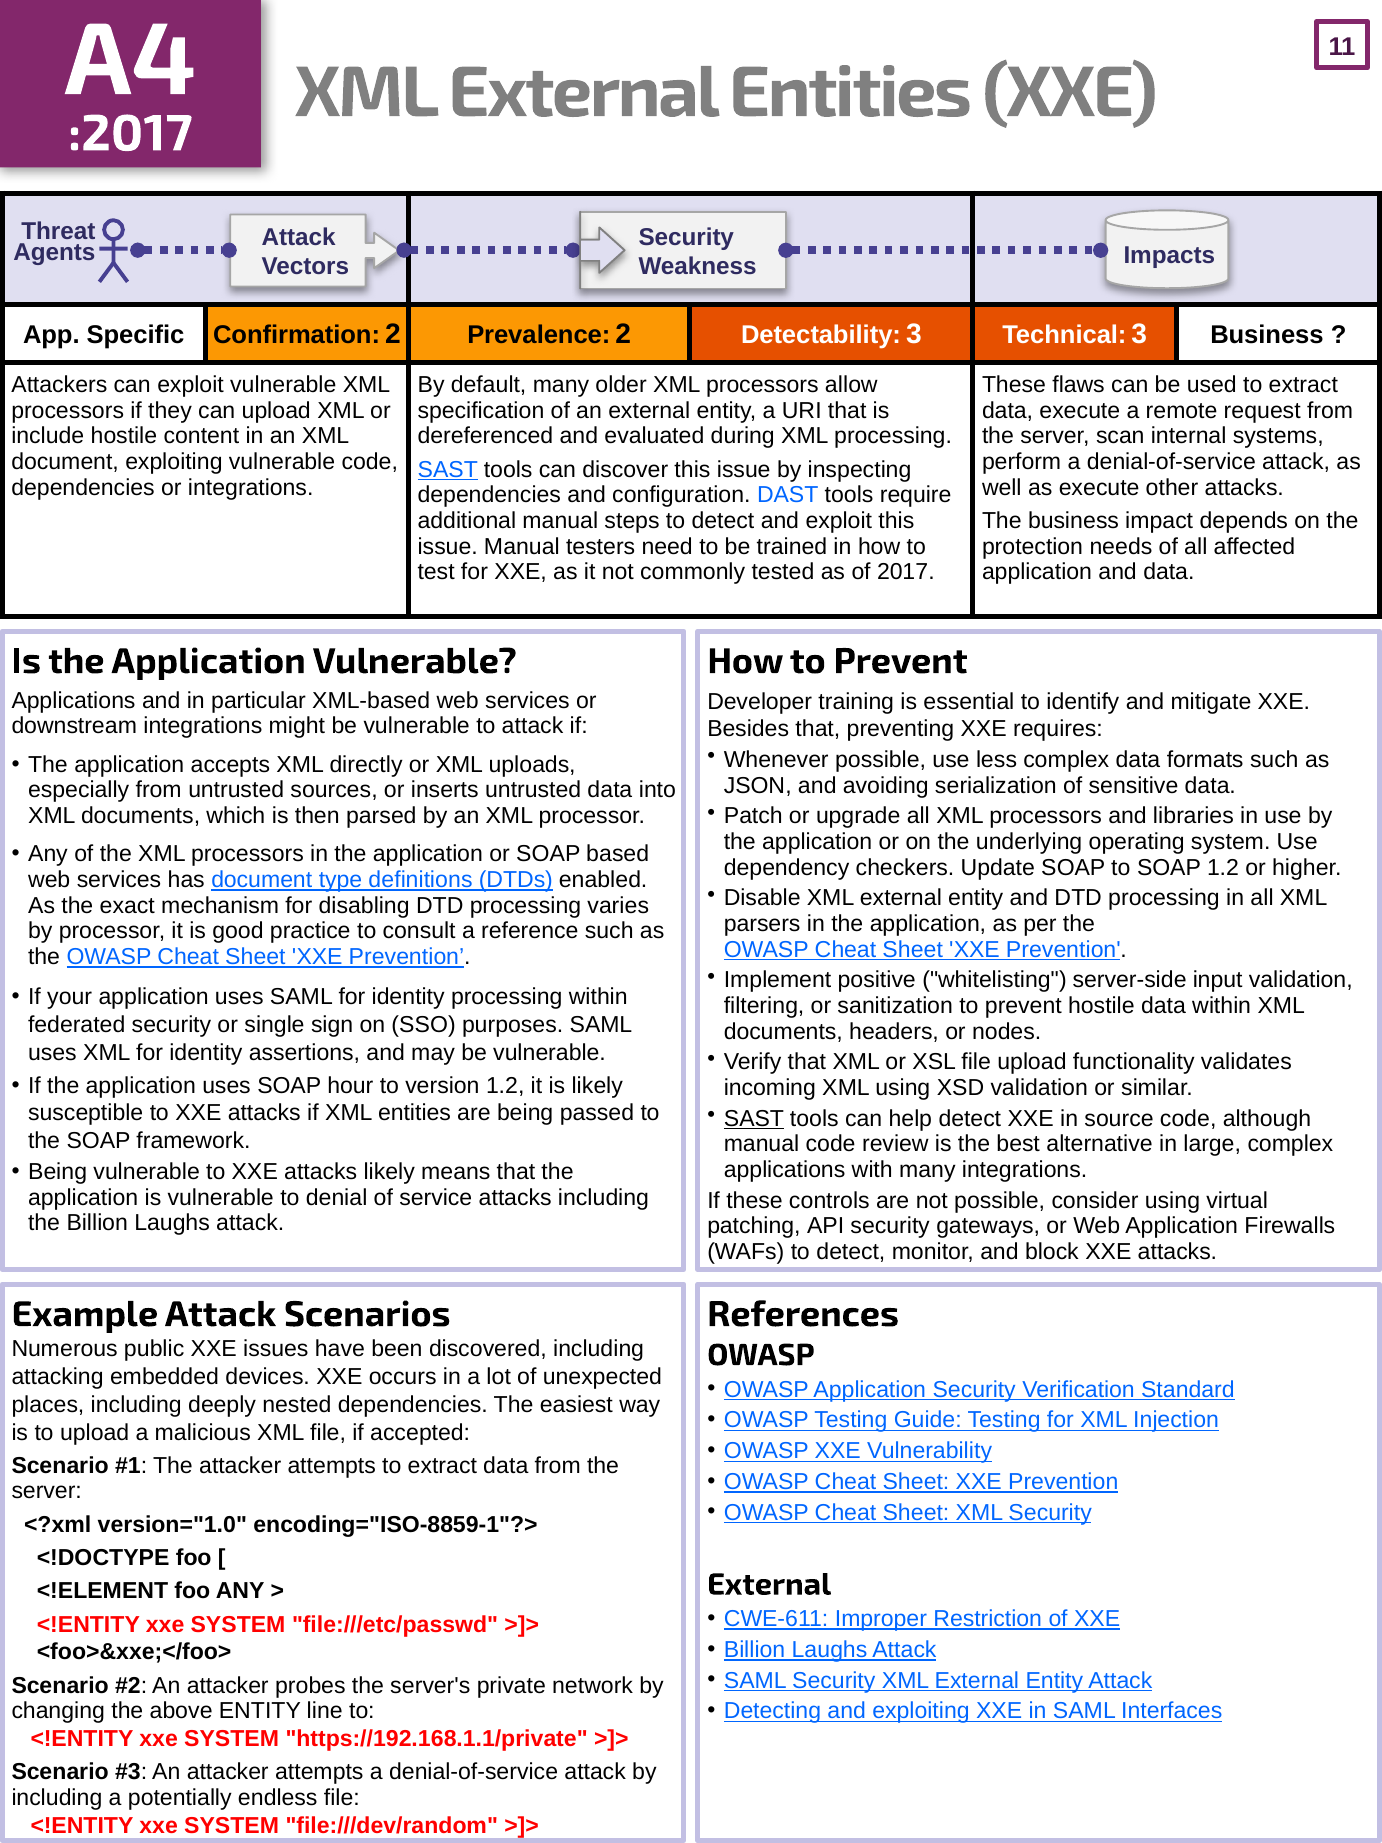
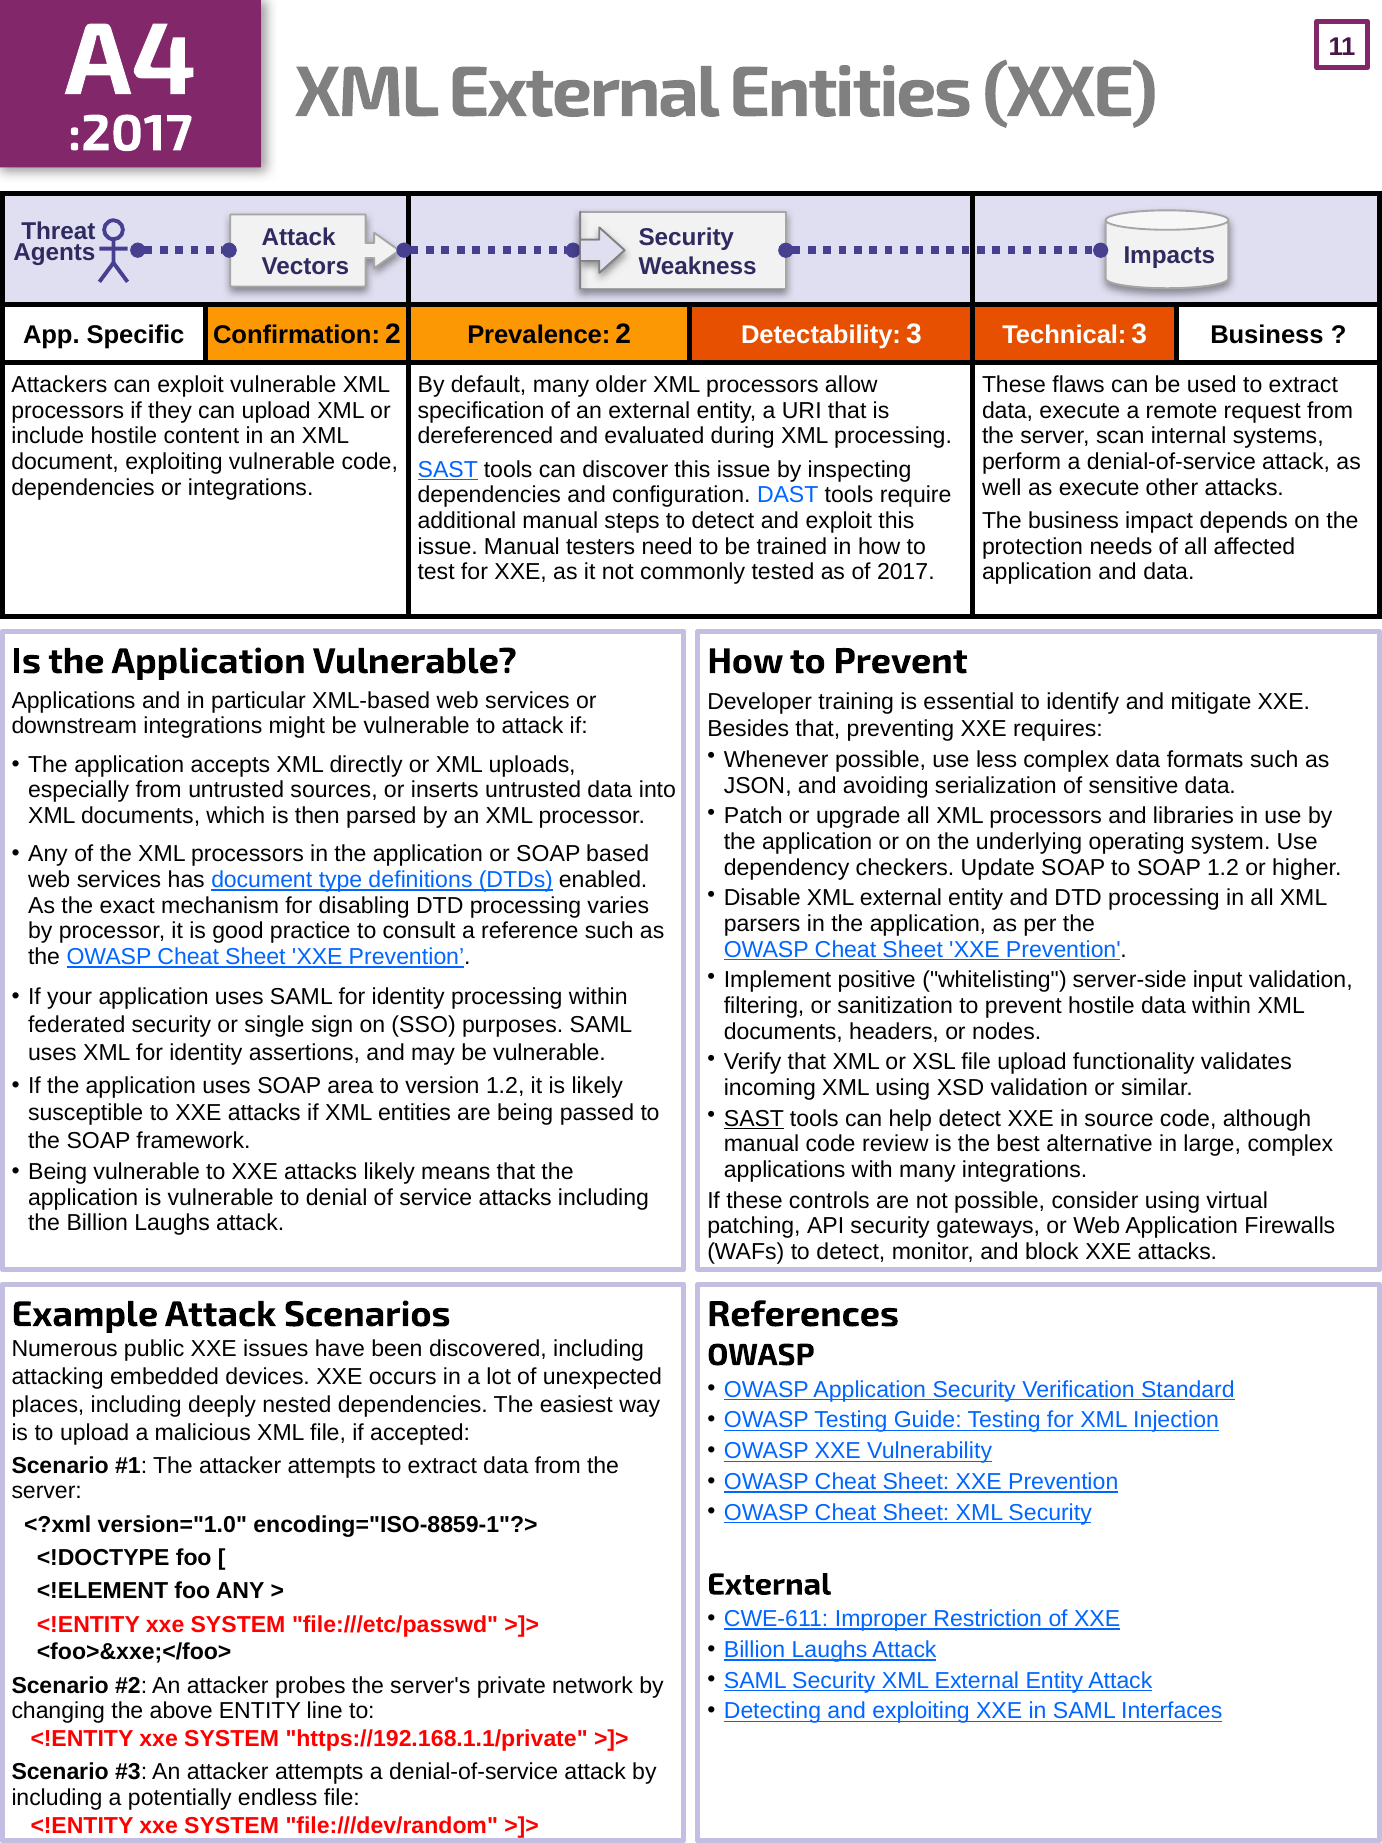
hour: hour -> area
